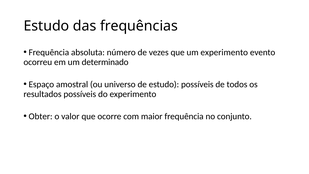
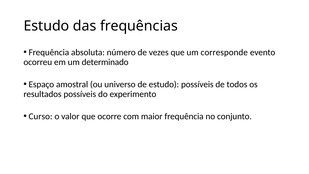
um experimento: experimento -> corresponde
Obter: Obter -> Curso
